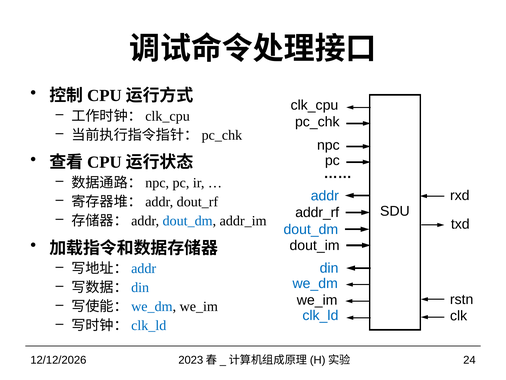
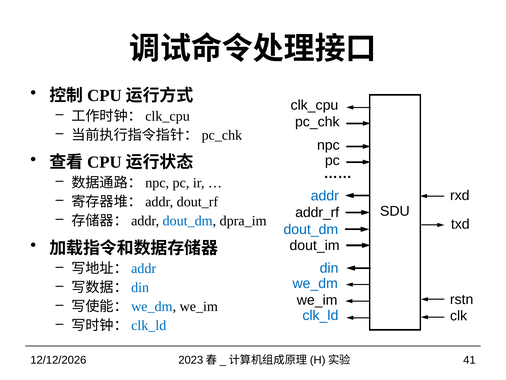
addr_im: addr_im -> dpra_im
24: 24 -> 41
